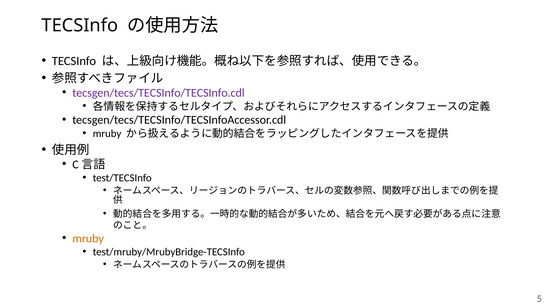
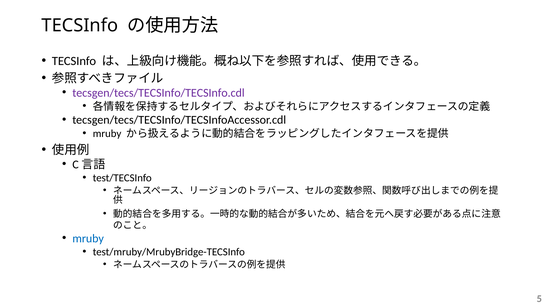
mruby at (88, 239) colour: orange -> blue
